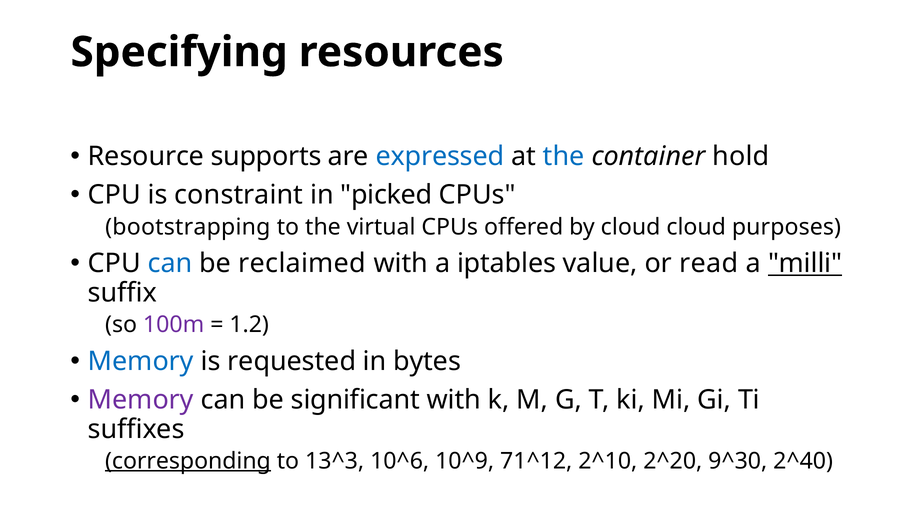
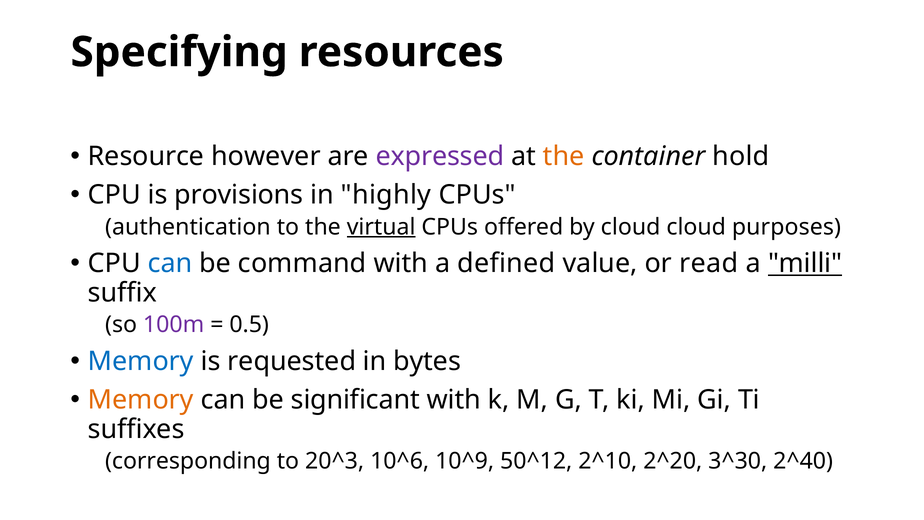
supports: supports -> however
expressed colour: blue -> purple
the at (564, 156) colour: blue -> orange
constraint: constraint -> provisions
picked: picked -> highly
bootstrapping: bootstrapping -> authentication
virtual underline: none -> present
reclaimed: reclaimed -> command
iptables: iptables -> defined
1.2: 1.2 -> 0.5
Memory at (141, 400) colour: purple -> orange
corresponding underline: present -> none
13^3: 13^3 -> 20^3
71^12: 71^12 -> 50^12
9^30: 9^30 -> 3^30
